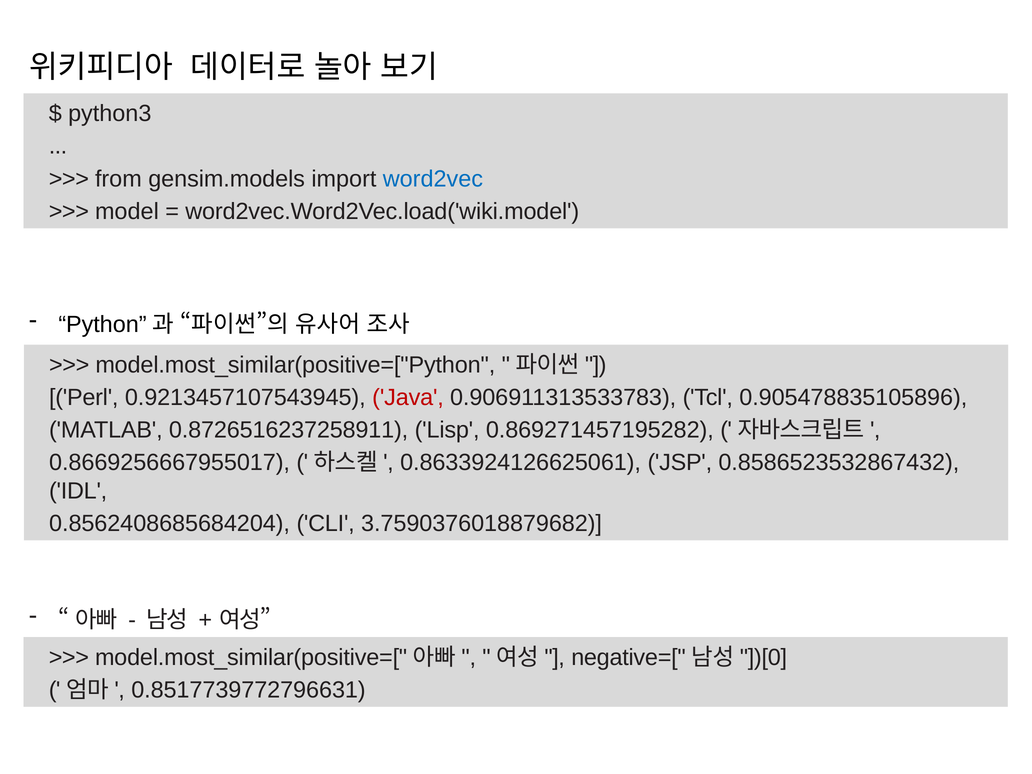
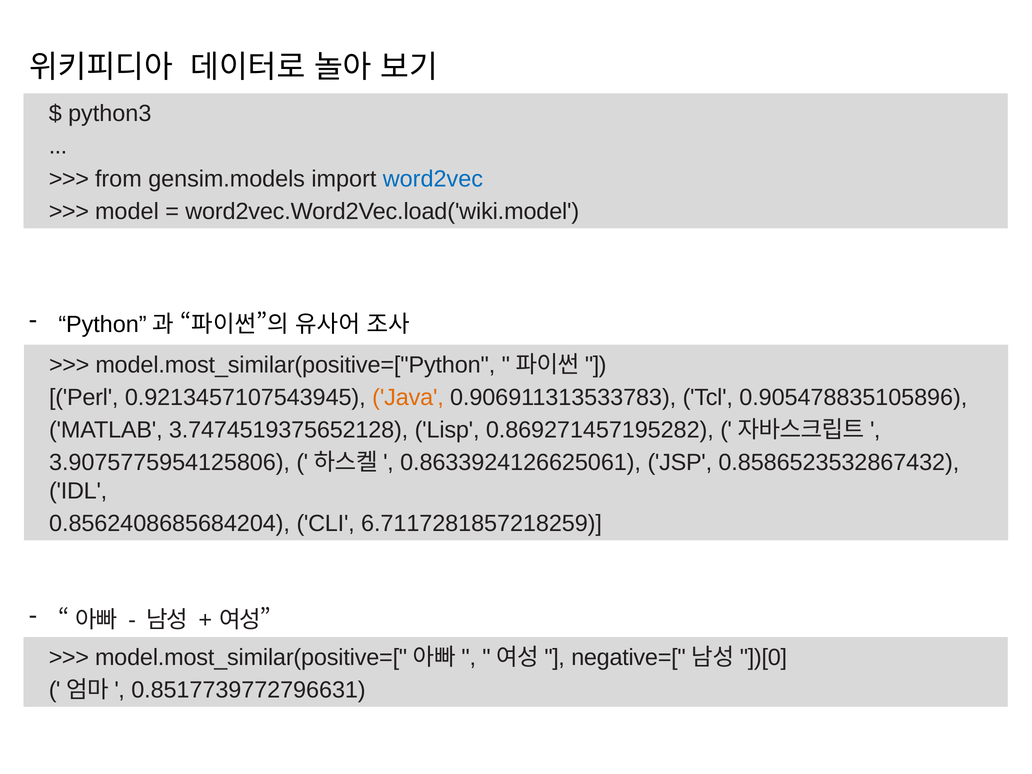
Java colour: red -> orange
0.8726516237258911: 0.8726516237258911 -> 3.7474519375652128
0.8669256667955017: 0.8669256667955017 -> 3.9075775954125806
3.7590376018879682: 3.7590376018879682 -> 6.7117281857218259
